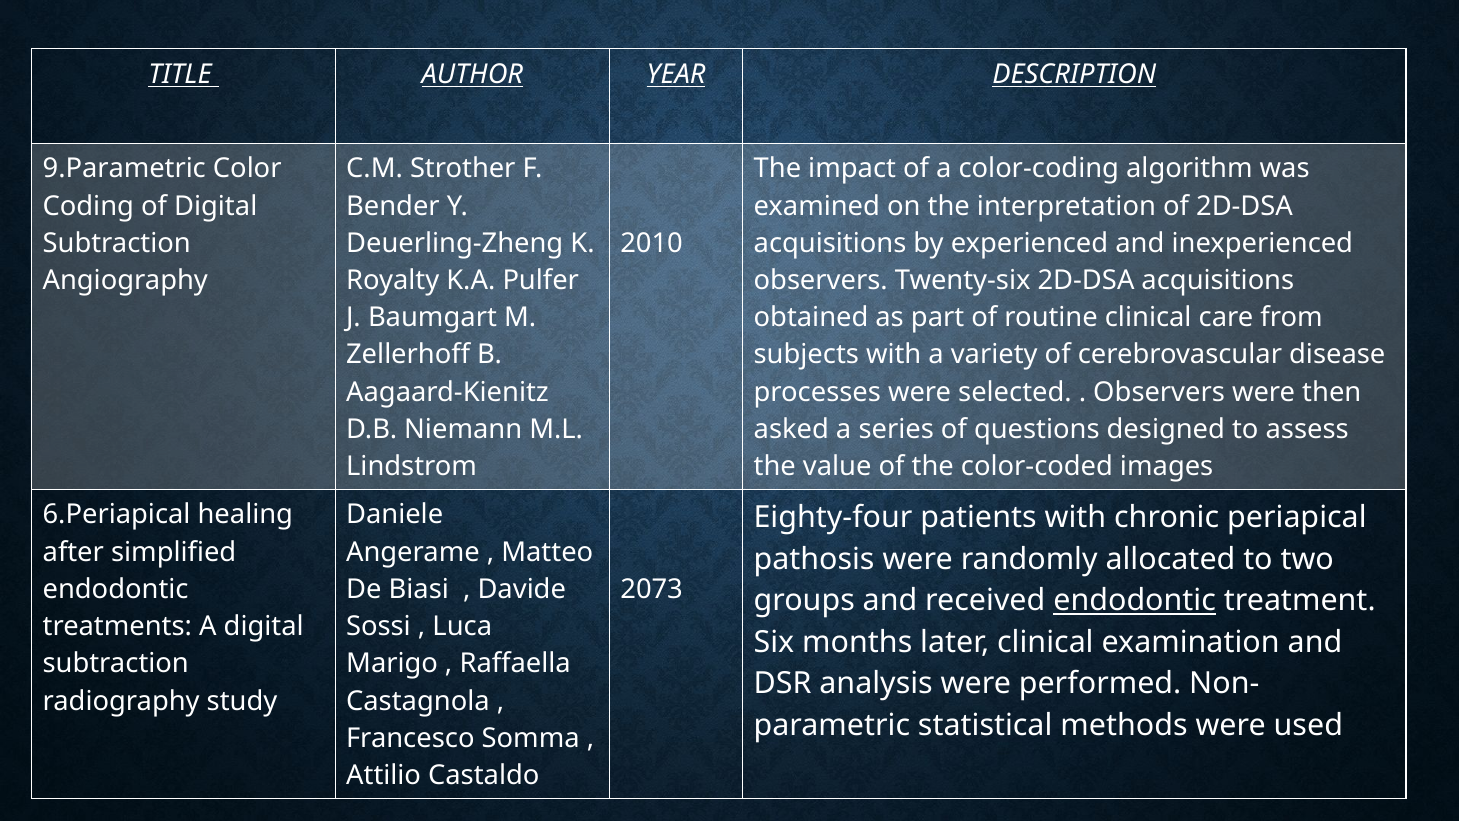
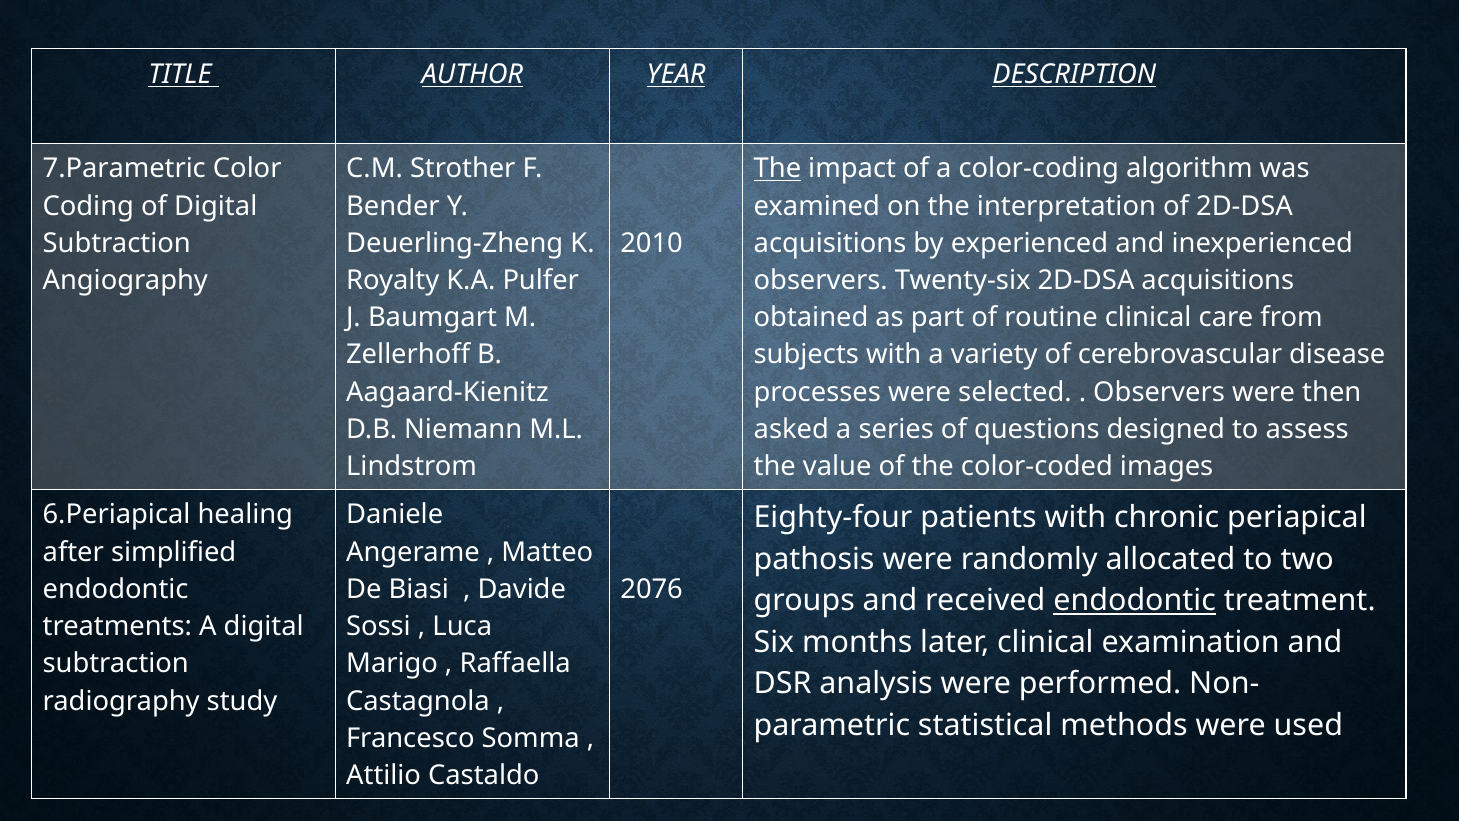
9.Parametric: 9.Parametric -> 7.Parametric
The at (777, 169) underline: none -> present
2073: 2073 -> 2076
